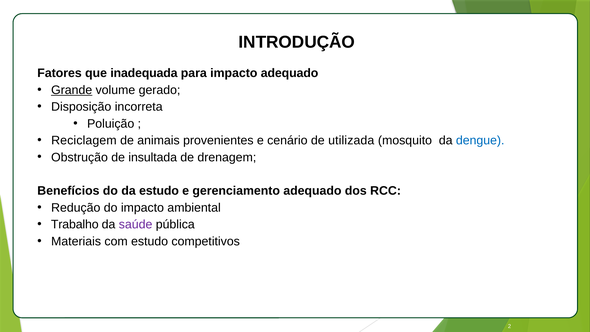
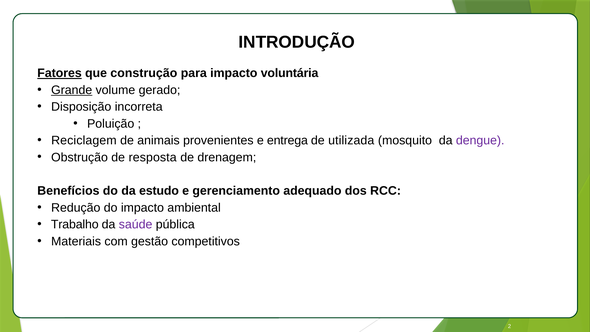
Fatores underline: none -> present
inadequada: inadequada -> construção
impacto adequado: adequado -> voluntária
cenário: cenário -> entrega
dengue colour: blue -> purple
insultada: insultada -> resposta
com estudo: estudo -> gestão
